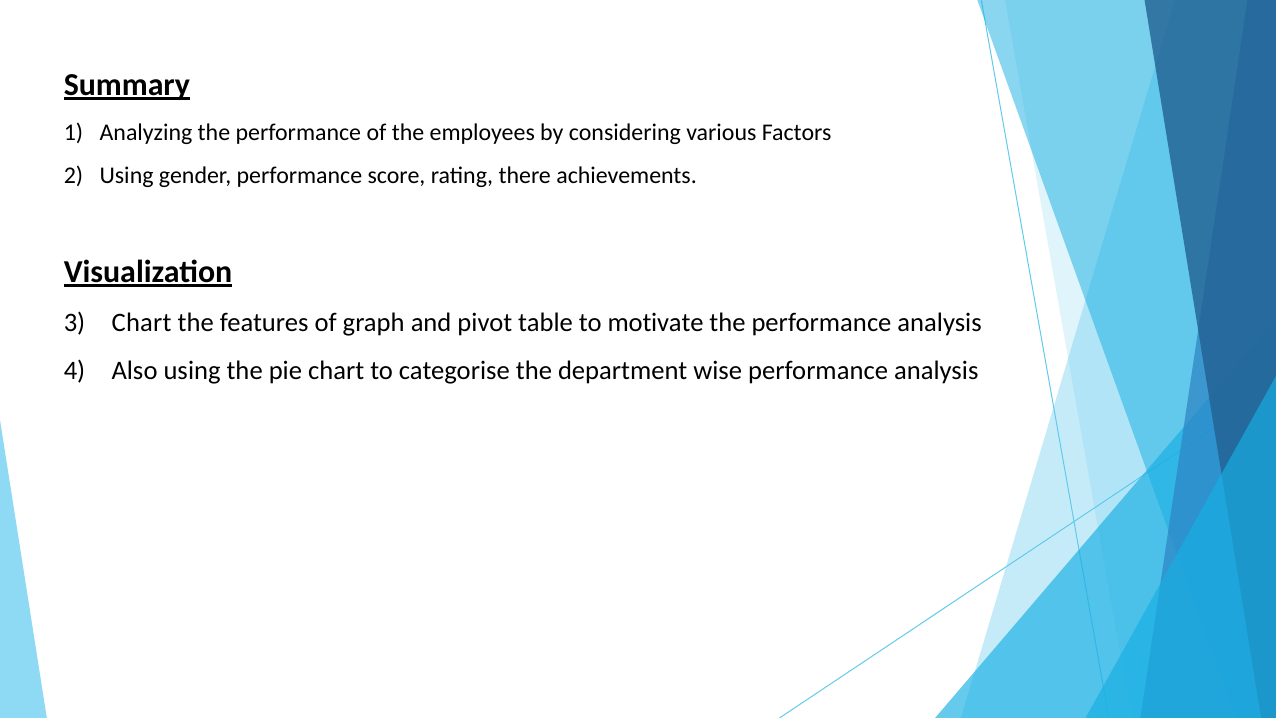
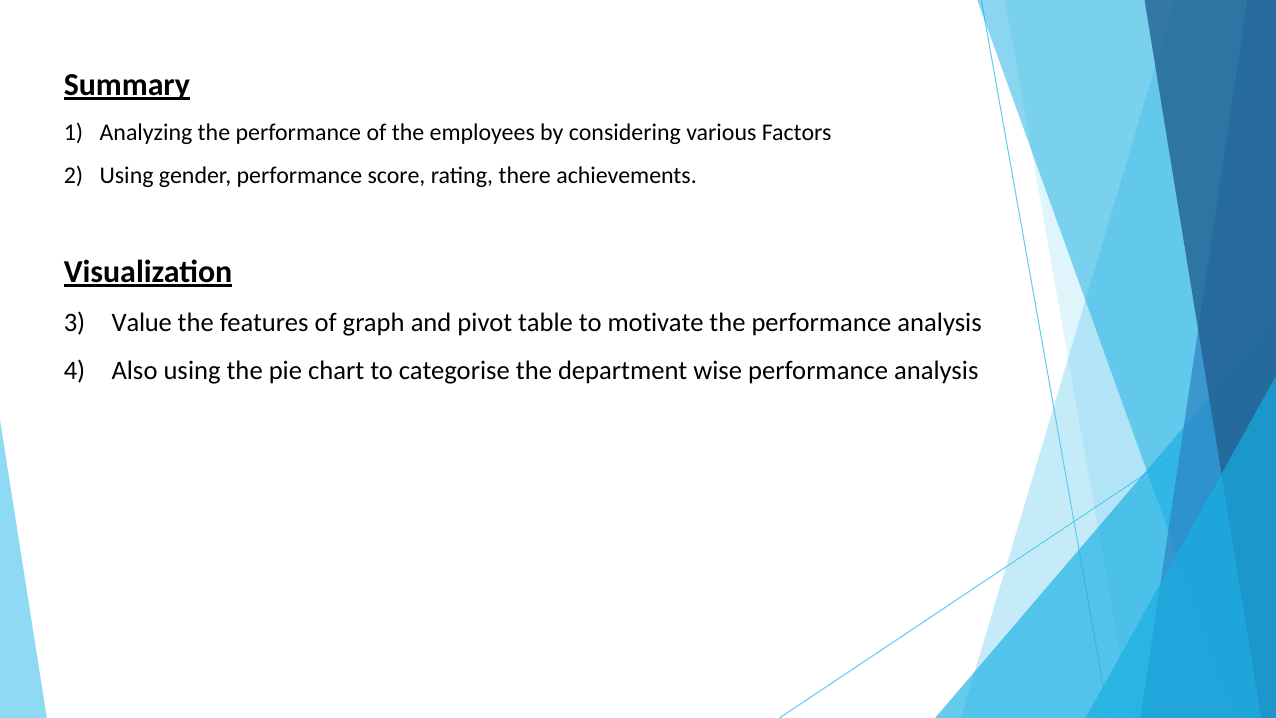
Chart at (142, 322): Chart -> Value
